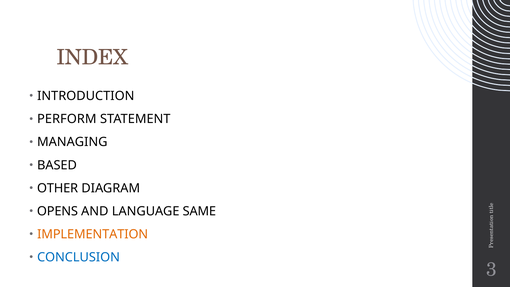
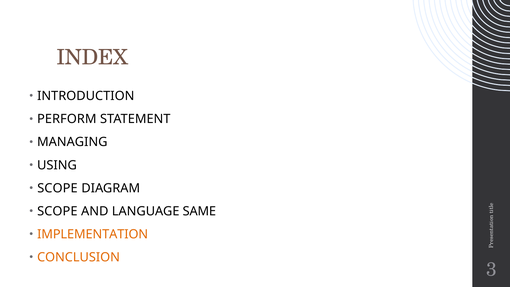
BASED: BASED -> USING
OTHER at (58, 188): OTHER -> SCOPE
OPENS at (57, 211): OPENS -> SCOPE
CONCLUSION colour: blue -> orange
